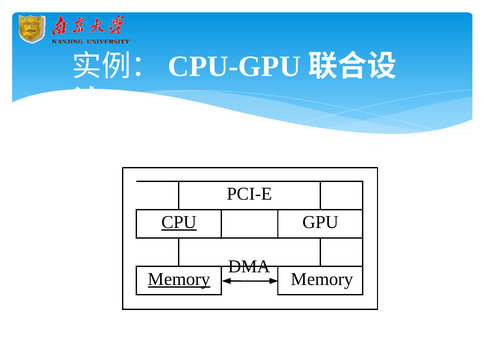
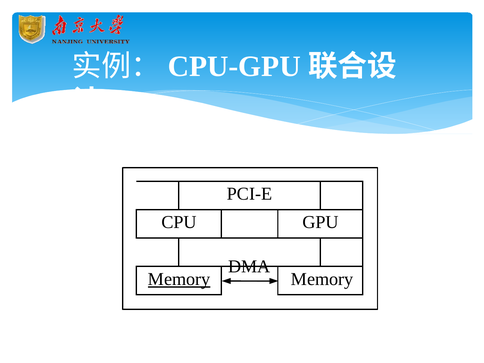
CPU underline: present -> none
